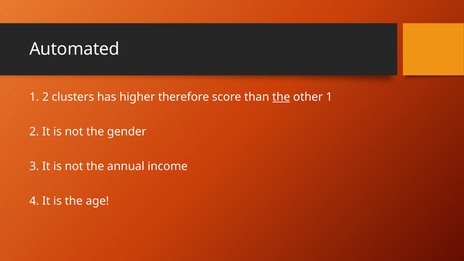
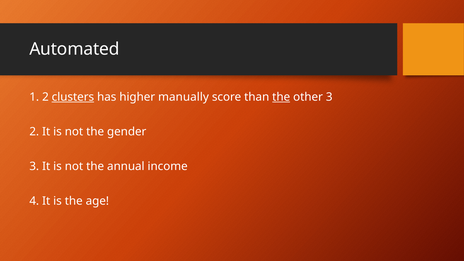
clusters underline: none -> present
therefore: therefore -> manually
other 1: 1 -> 3
